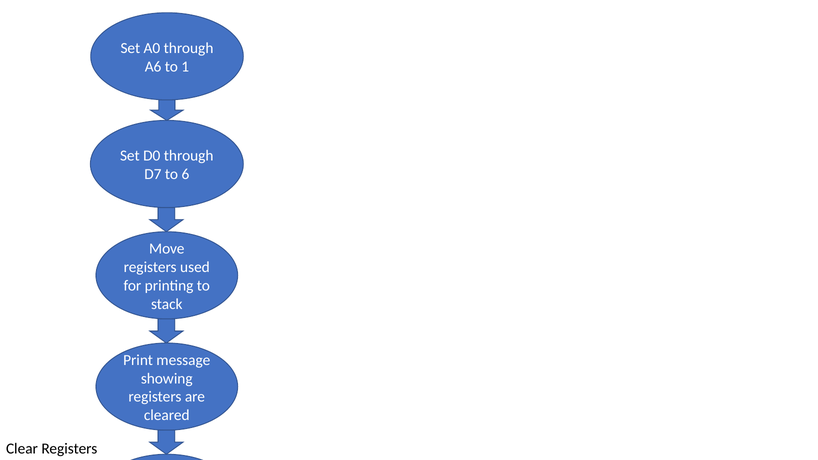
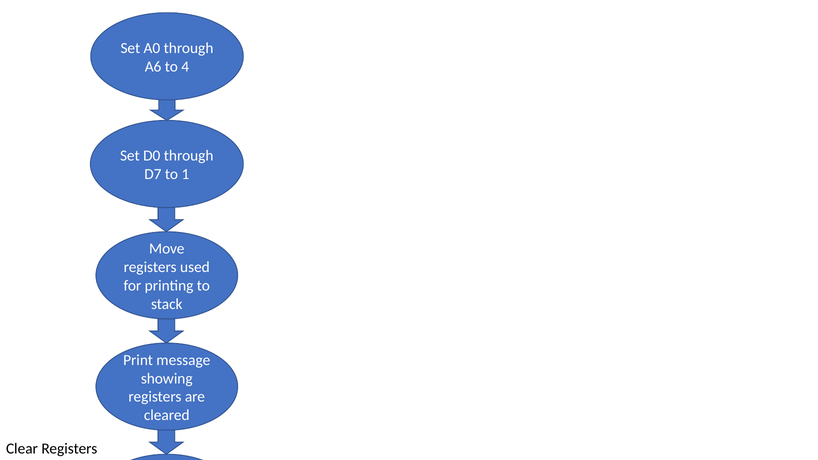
1: 1 -> 4
6: 6 -> 1
